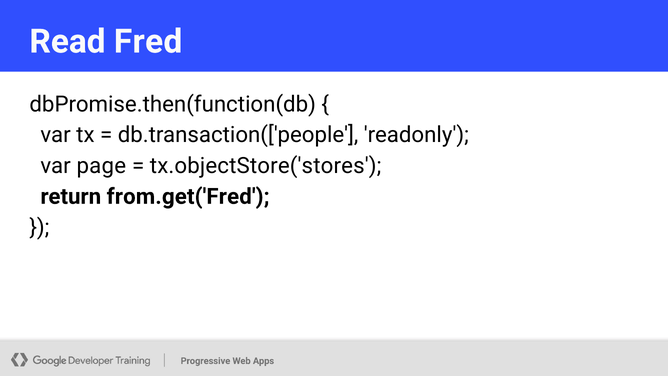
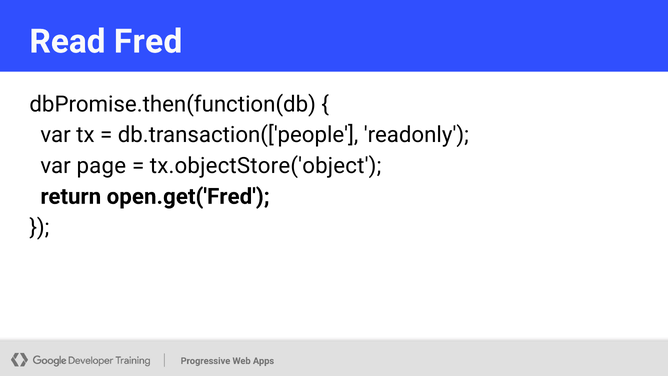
tx.objectStore('stores: tx.objectStore('stores -> tx.objectStore('object
from.get('Fred: from.get('Fred -> open.get('Fred
